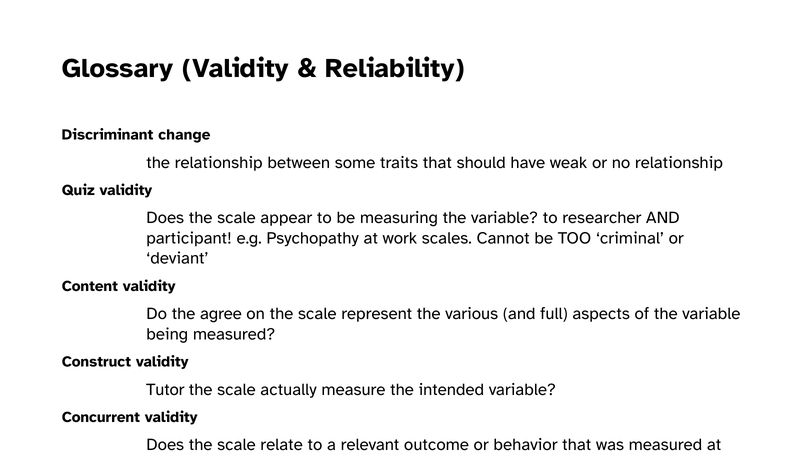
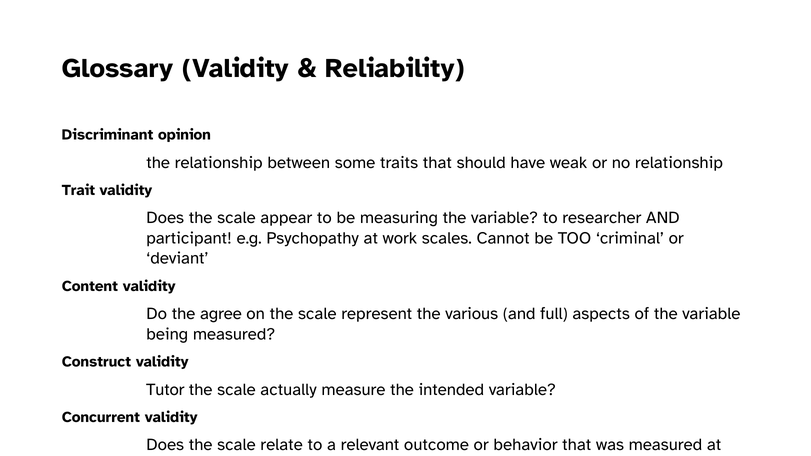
change: change -> opinion
Quiz at (78, 190): Quiz -> Trait
